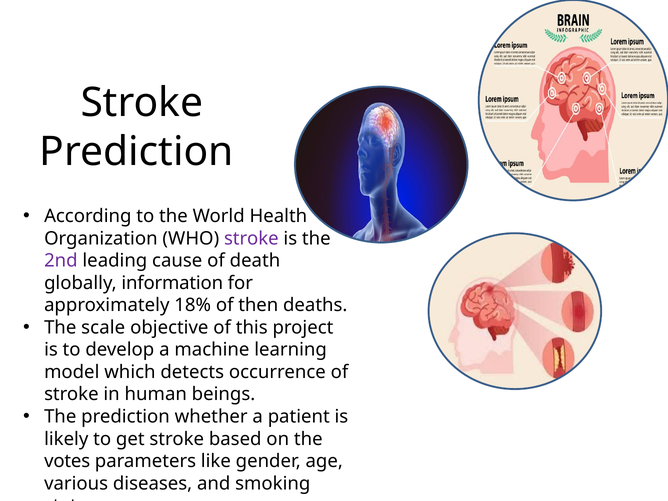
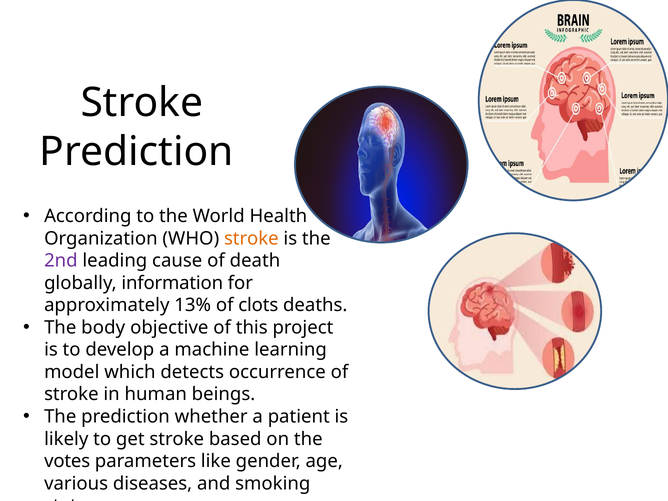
stroke at (251, 238) colour: purple -> orange
18%: 18% -> 13%
then: then -> clots
scale: scale -> body
